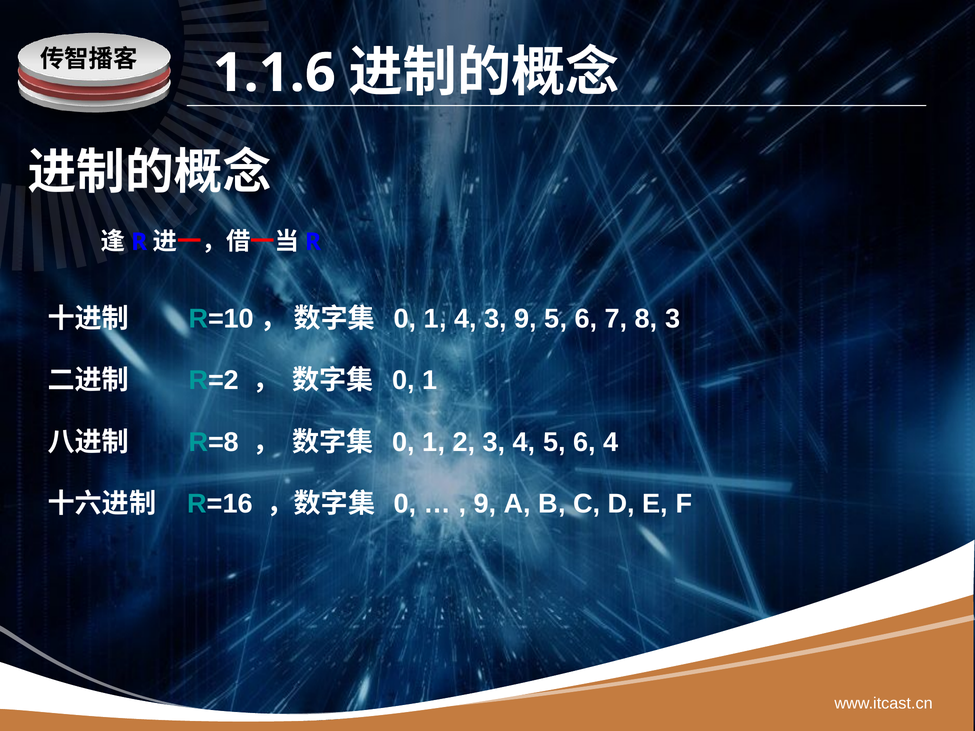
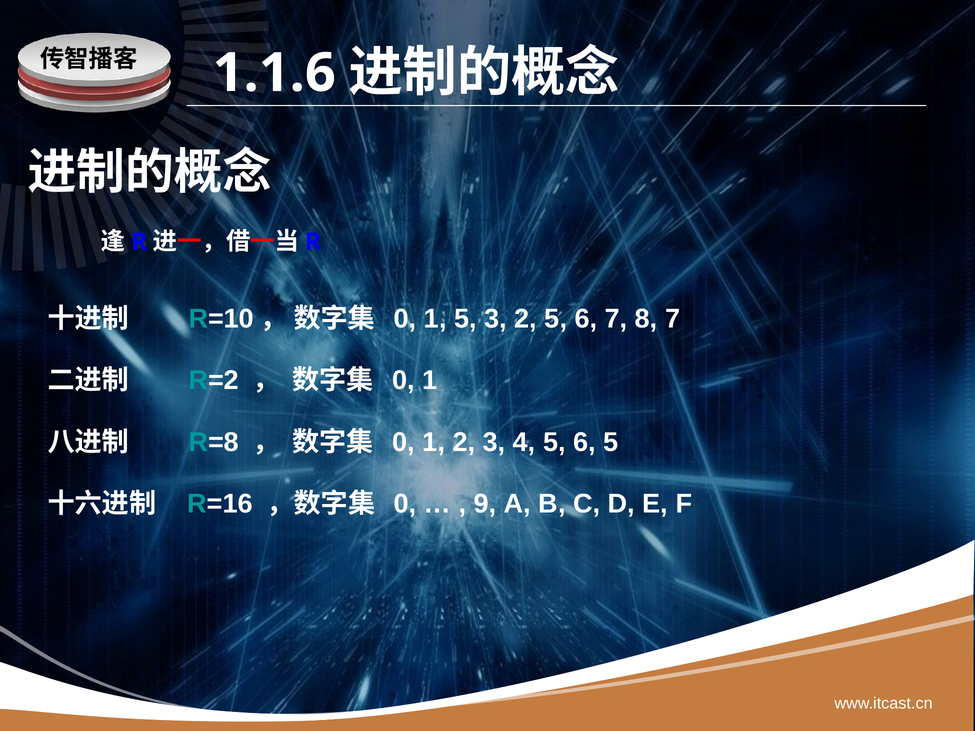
1 4: 4 -> 5
3 9: 9 -> 2
8 3: 3 -> 7
6 4: 4 -> 5
